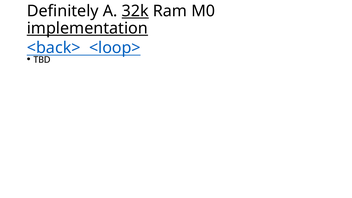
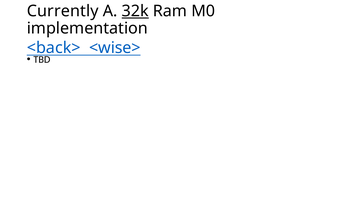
Definitely: Definitely -> Currently
implementation underline: present -> none
<loop>: <loop> -> <wise>
